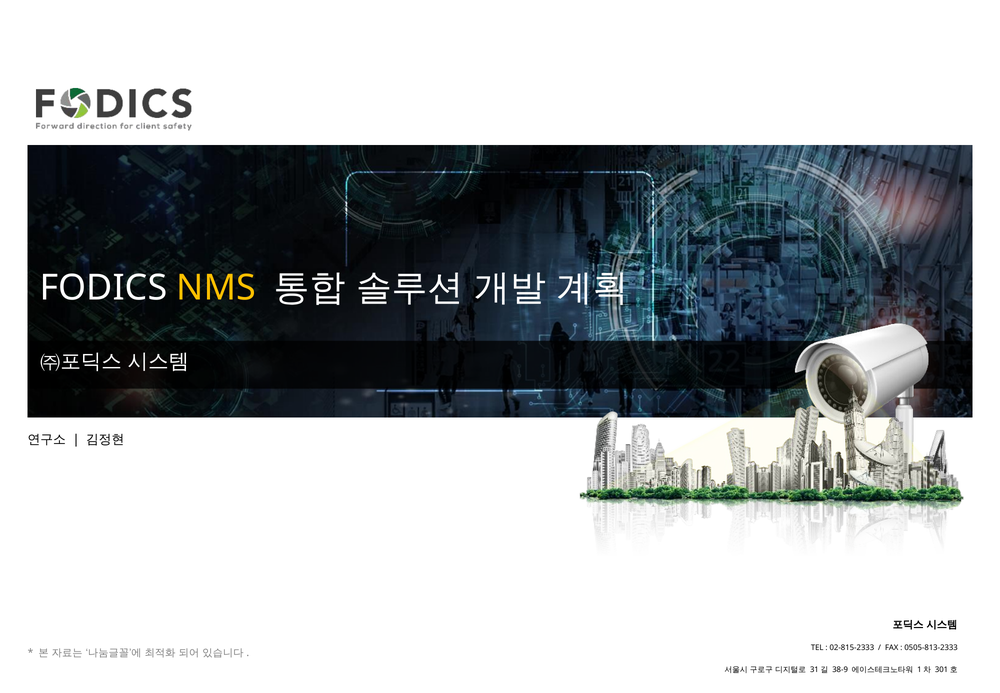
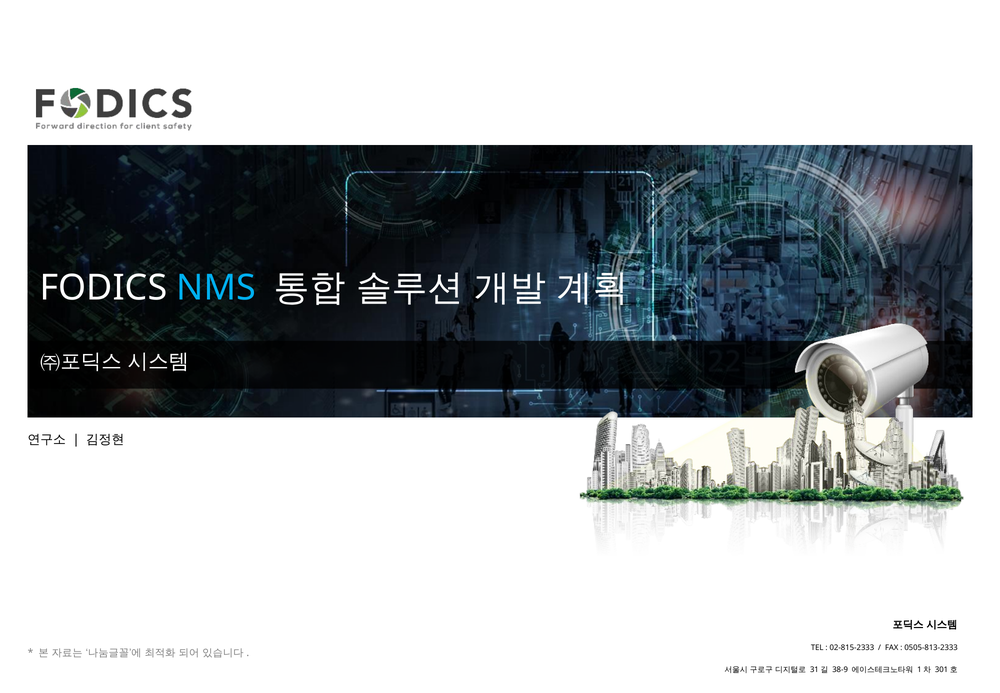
NMS colour: yellow -> light blue
